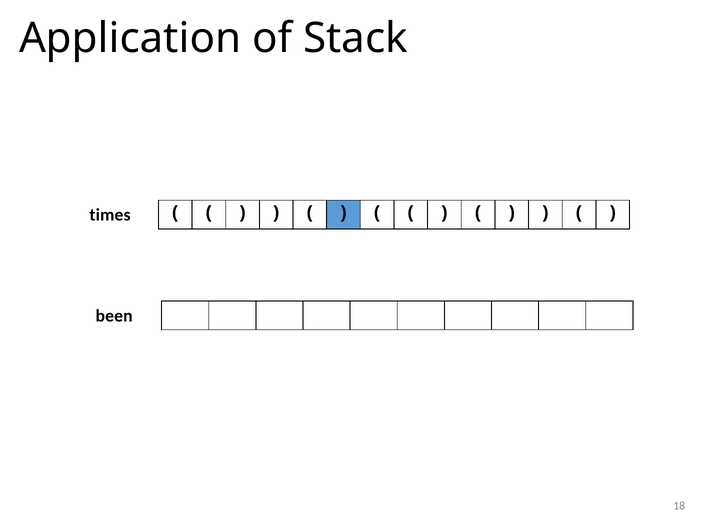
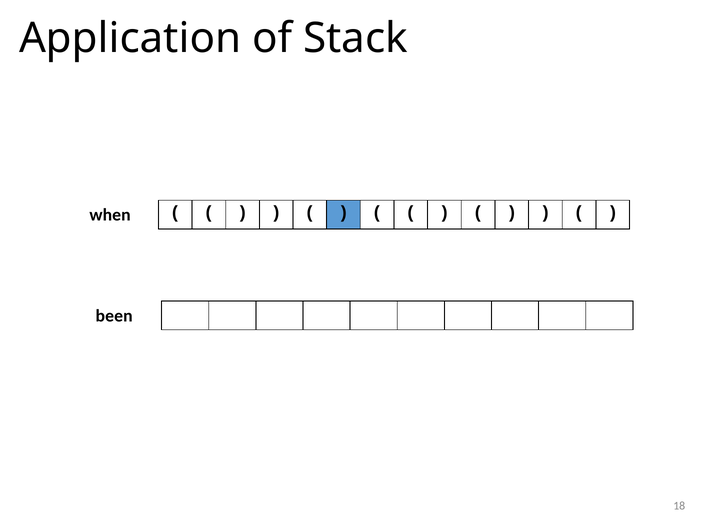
times: times -> when
